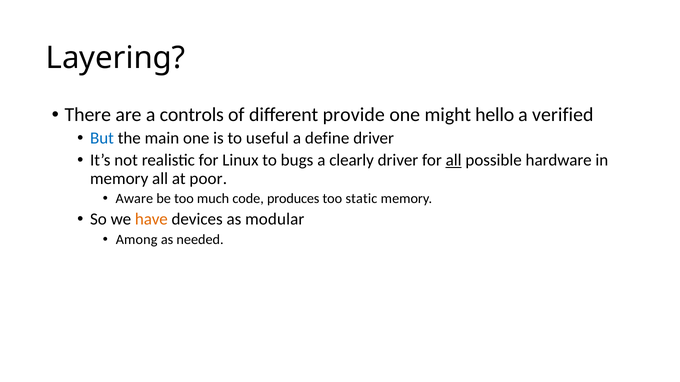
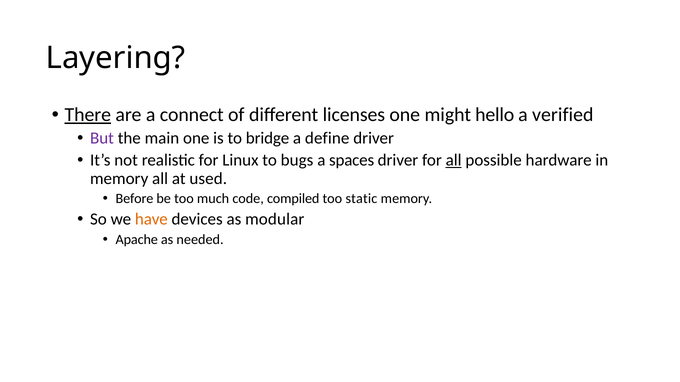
There underline: none -> present
controls: controls -> connect
provide: provide -> licenses
But colour: blue -> purple
useful: useful -> bridge
clearly: clearly -> spaces
poor: poor -> used
Aware: Aware -> Before
produces: produces -> compiled
Among: Among -> Apache
